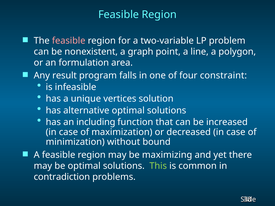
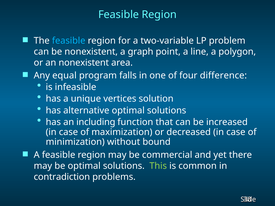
feasible at (69, 41) colour: pink -> light blue
an formulation: formulation -> nonexistent
result: result -> equal
constraint: constraint -> difference
maximizing: maximizing -> commercial
